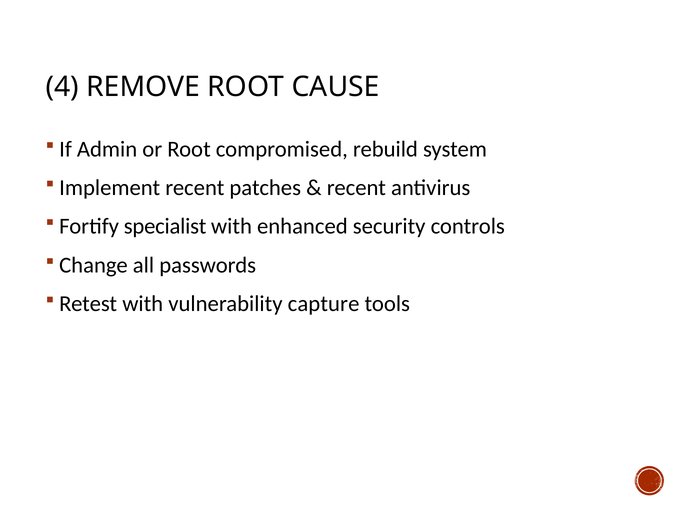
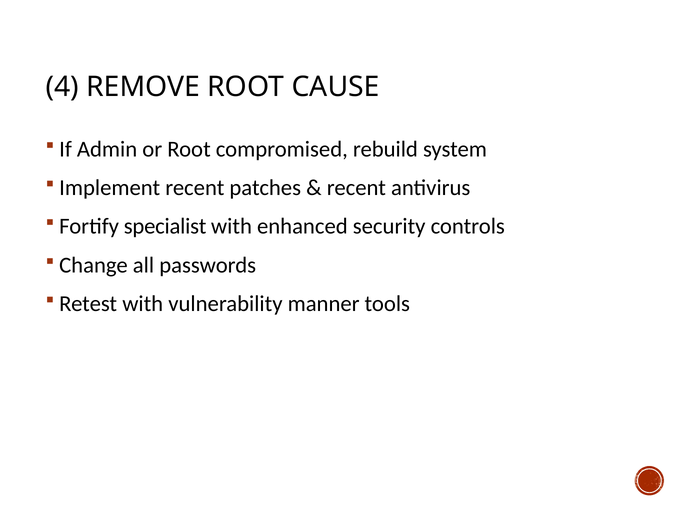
capture: capture -> manner
